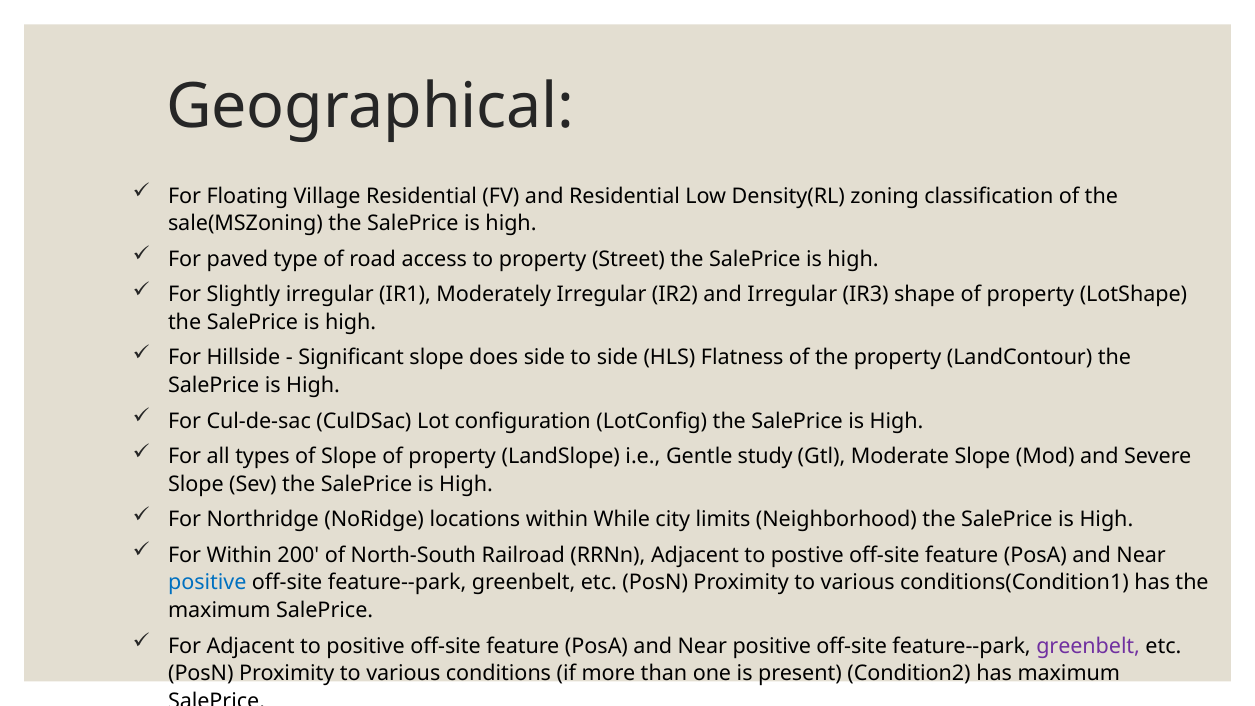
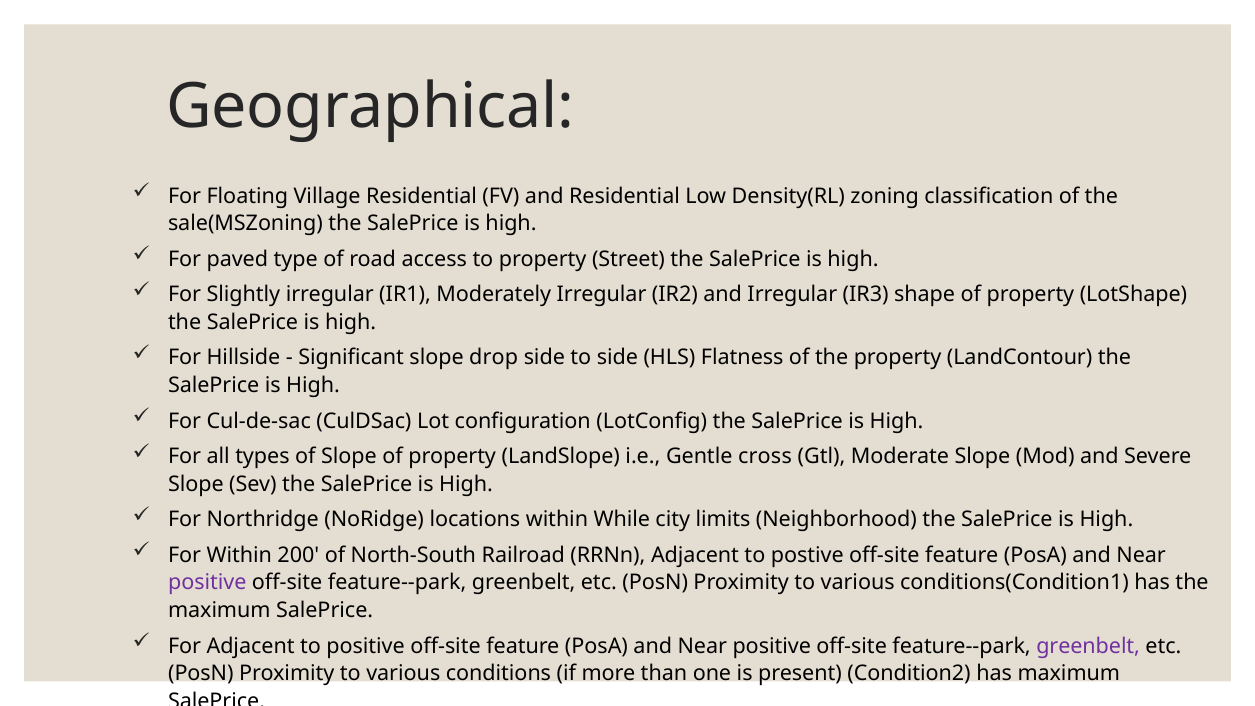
does: does -> drop
study: study -> cross
positive at (207, 583) colour: blue -> purple
